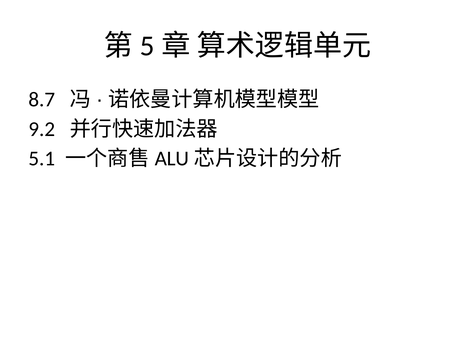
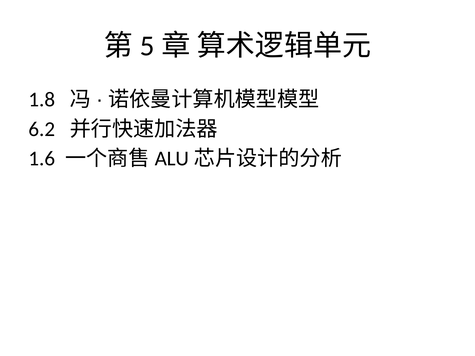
8.7: 8.7 -> 1.8
9.2: 9.2 -> 6.2
5.1: 5.1 -> 1.6
